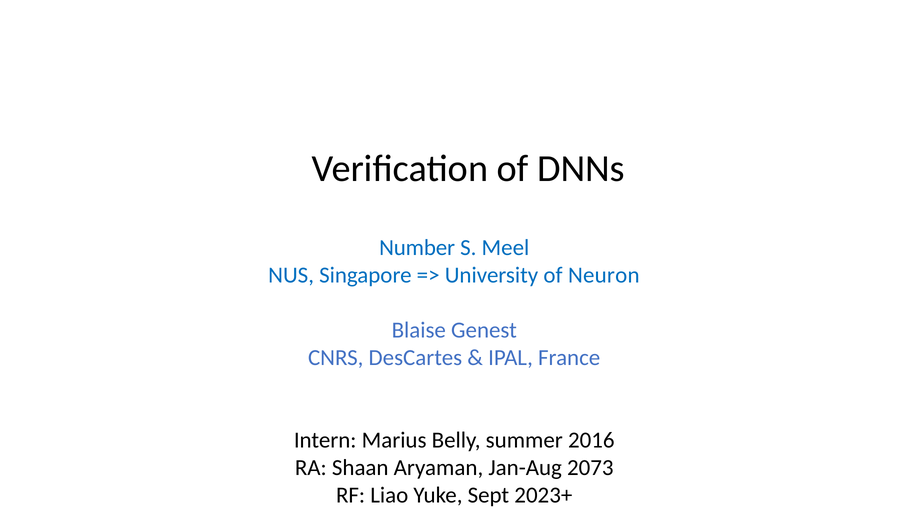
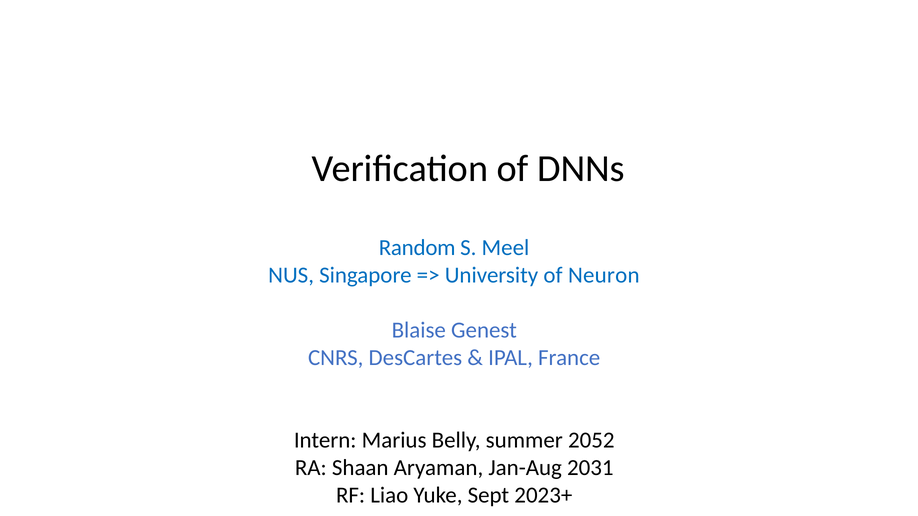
Number: Number -> Random
2016: 2016 -> 2052
2073: 2073 -> 2031
